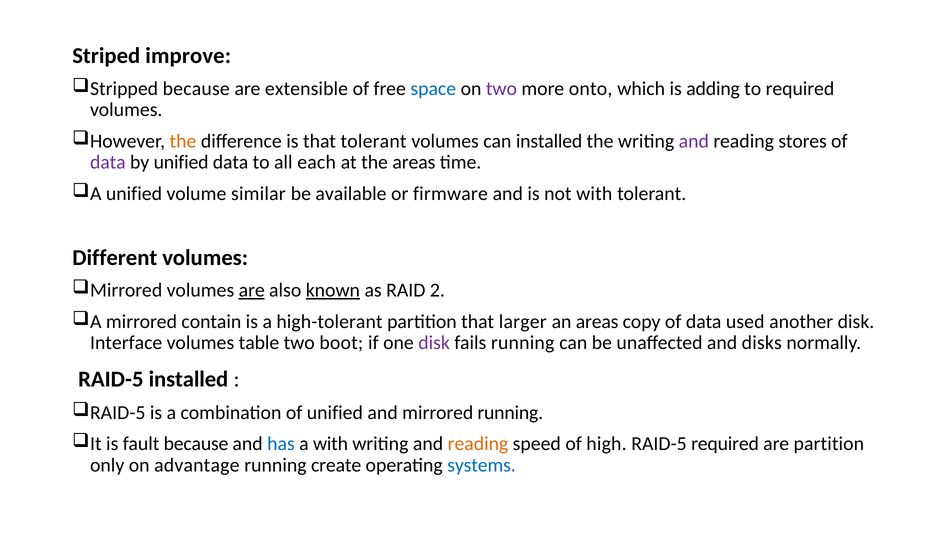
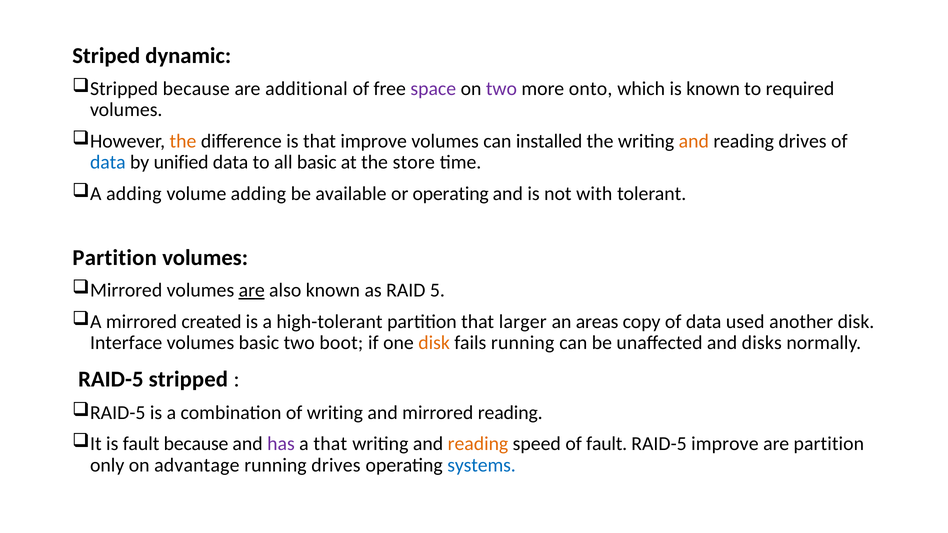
improve: improve -> dynamic
extensible: extensible -> additional
space colour: blue -> purple
is adding: adding -> known
that tolerant: tolerant -> improve
and at (694, 141) colour: purple -> orange
reading stores: stores -> drives
data at (108, 162) colour: purple -> blue
all each: each -> basic
the areas: areas -> store
unified at (134, 194): unified -> adding
volume similar: similar -> adding
or firmware: firmware -> operating
Different at (115, 258): Different -> Partition
known at (333, 290) underline: present -> none
2: 2 -> 5
contain: contain -> created
volumes table: table -> basic
disk at (434, 343) colour: purple -> orange
RAID-5 installed: installed -> stripped
of unified: unified -> writing
mirrored running: running -> reading
has colour: blue -> purple
a with: with -> that
of high: high -> fault
RAID-5 required: required -> improve
running create: create -> drives
